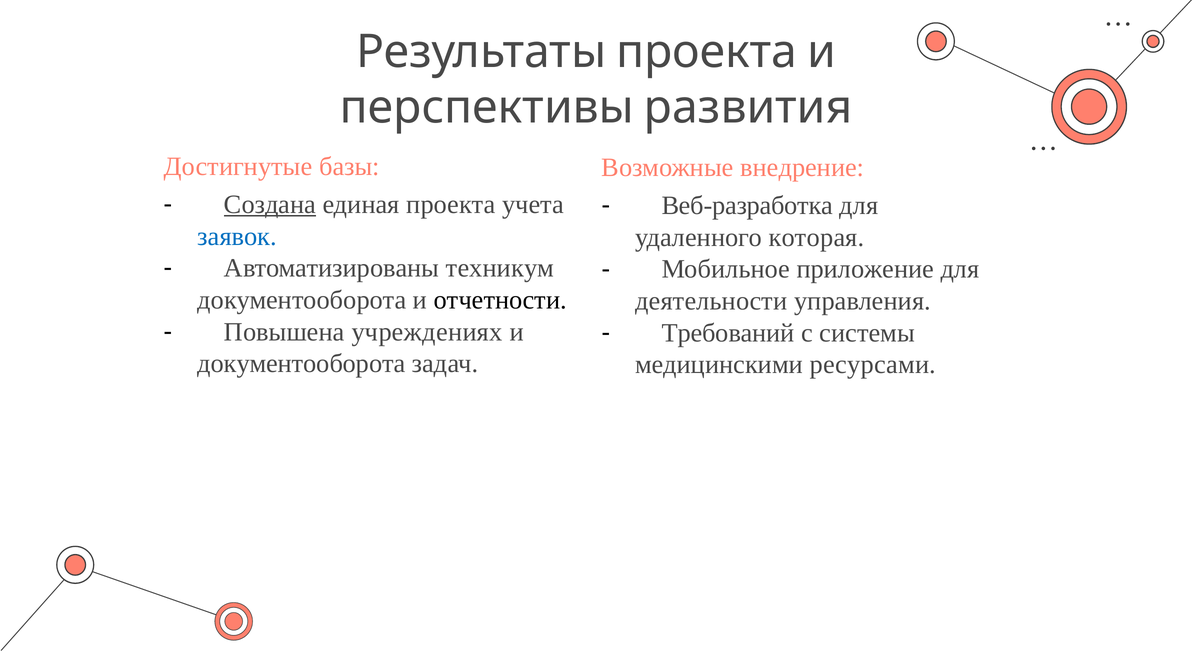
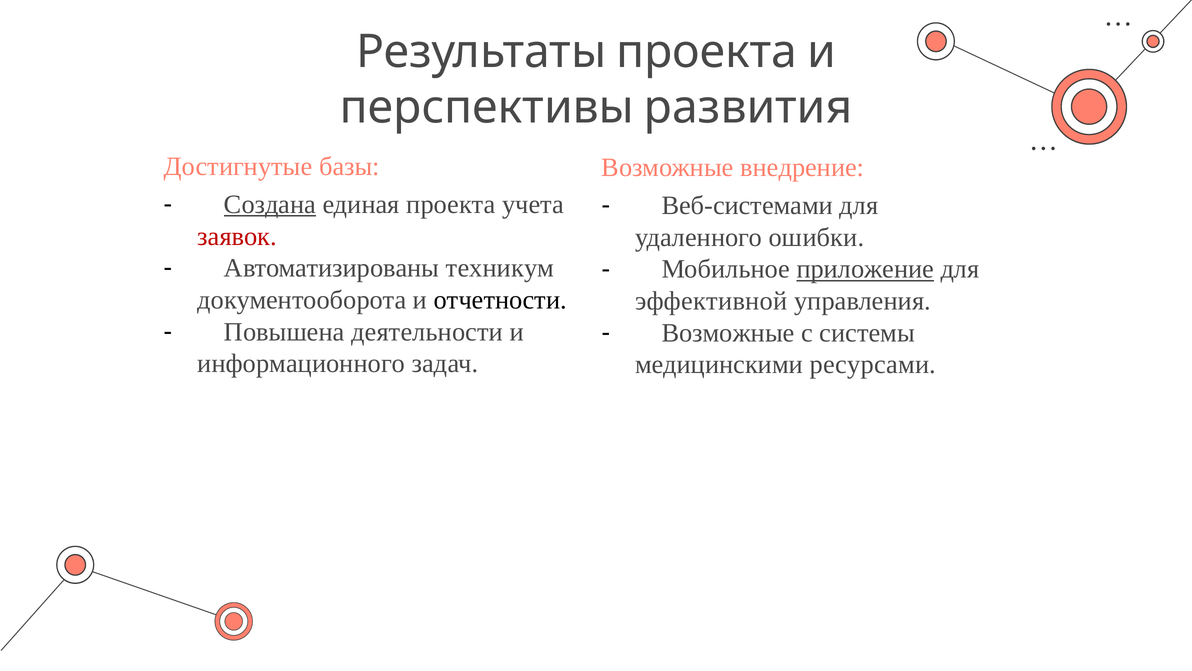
Веб-разработка: Веб-разработка -> Веб-системами
заявок colour: blue -> red
которая: которая -> ошибки
приложение underline: none -> present
деятельности: деятельности -> эффективной
учреждениях: учреждениях -> деятельности
Требований at (728, 333): Требований -> Возможные
документооборота at (301, 363): документооборота -> информационного
